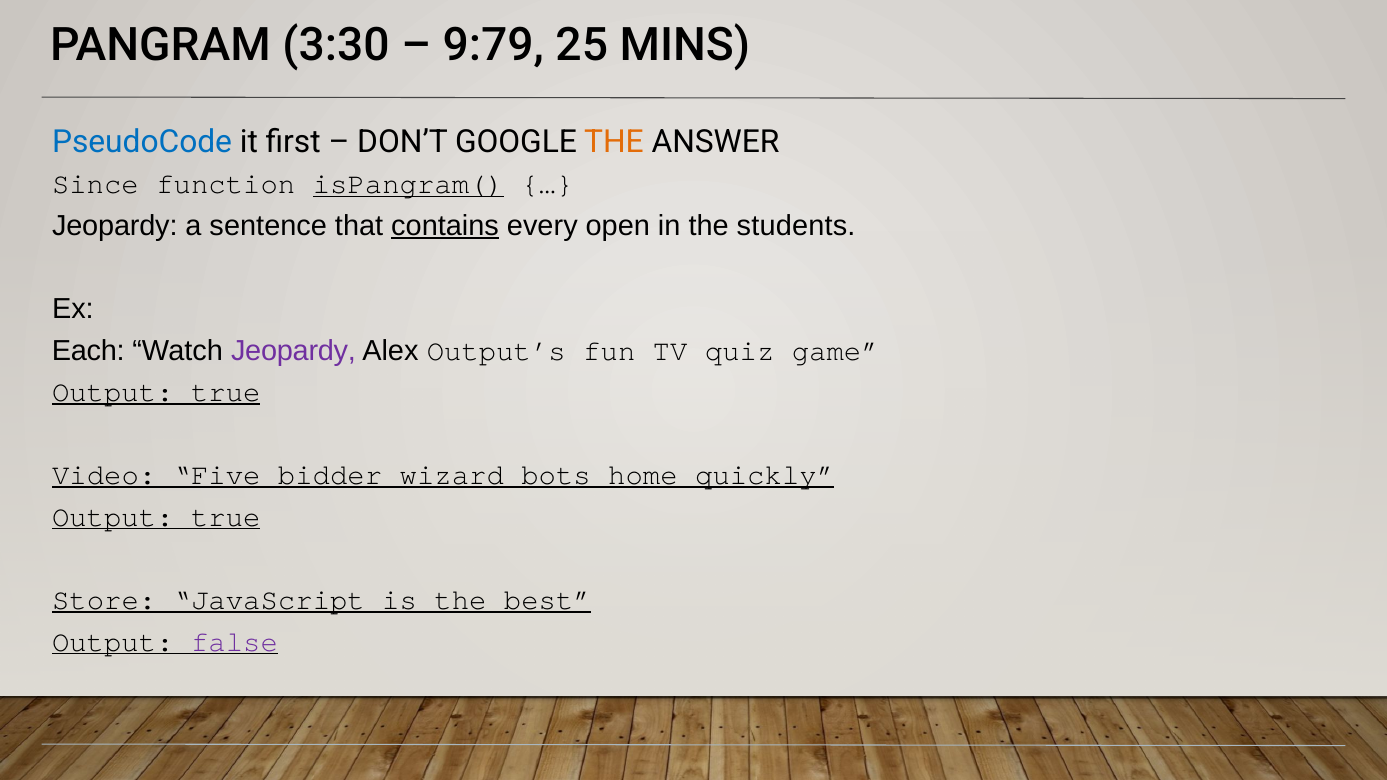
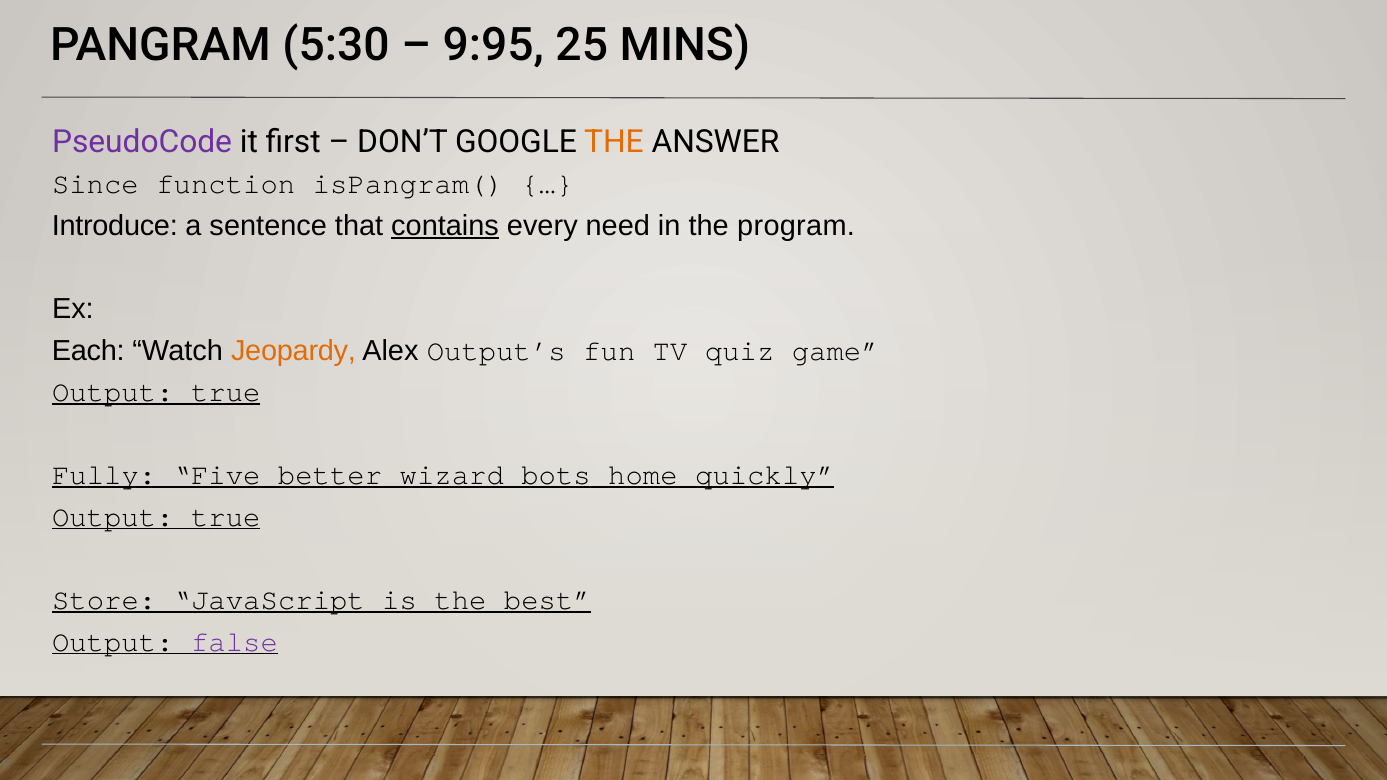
3:30: 3:30 -> 5:30
9:79: 9:79 -> 9:95
PseudoCode colour: blue -> purple
isPangram( underline: present -> none
Jeopardy at (115, 226): Jeopardy -> Introduce
open: open -> need
students: students -> program
Jeopardy at (293, 351) colour: purple -> orange
Video: Video -> Fully
bidder: bidder -> better
